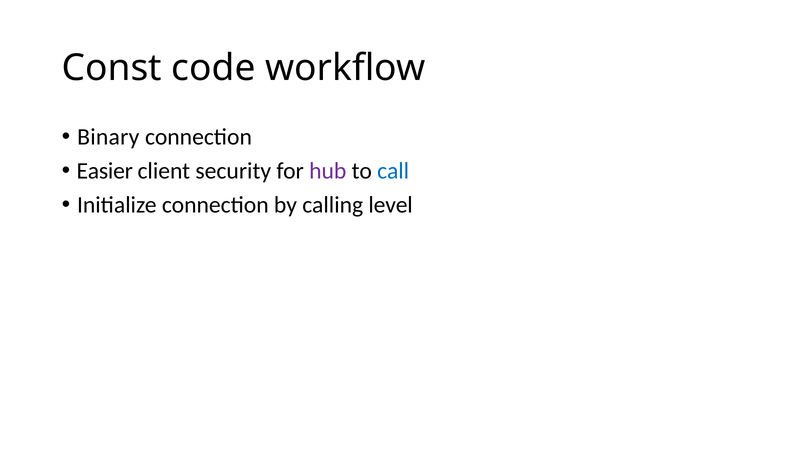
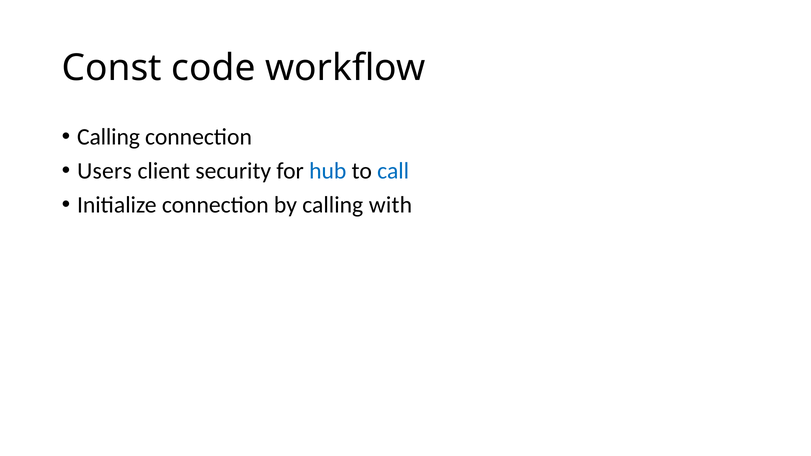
Binary at (108, 137): Binary -> Calling
Easier: Easier -> Users
hub colour: purple -> blue
level: level -> with
